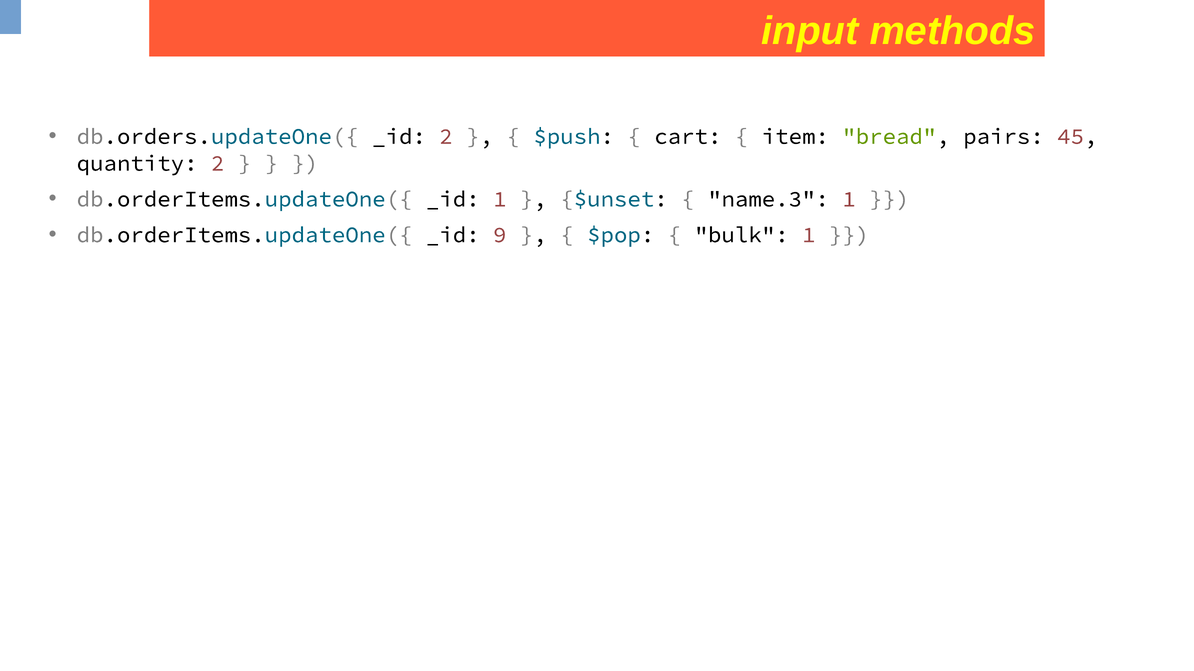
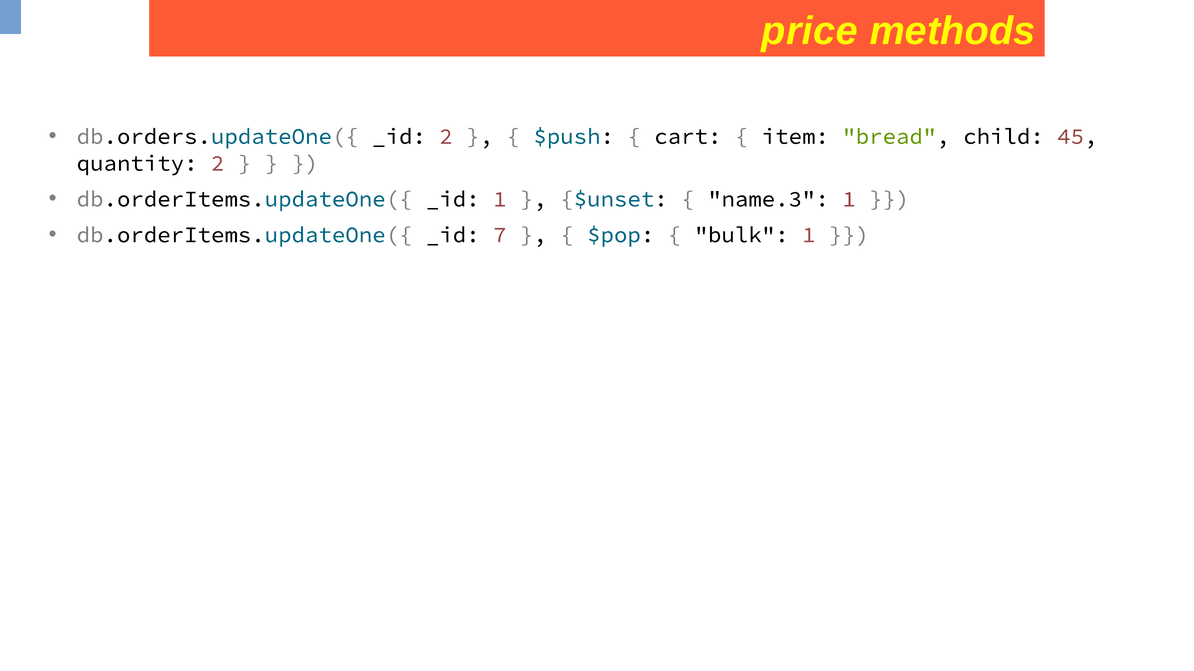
input: input -> price
pairs: pairs -> child
9: 9 -> 7
